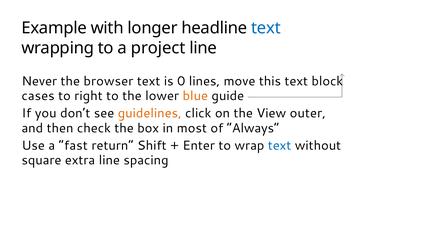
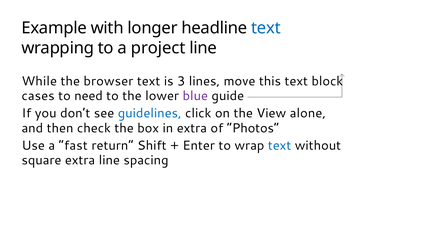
Never: Never -> While
0: 0 -> 3
right: right -> need
blue colour: orange -> purple
guidelines colour: orange -> blue
outer: outer -> alone
in most: most -> extra
Always: Always -> Photos
